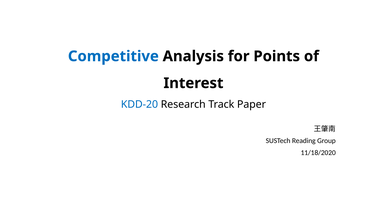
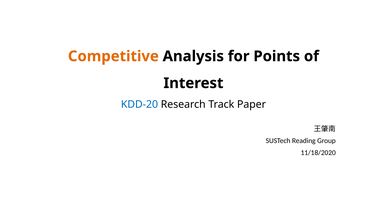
Competitive colour: blue -> orange
